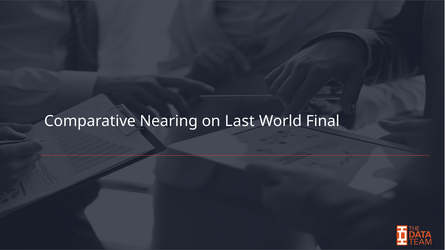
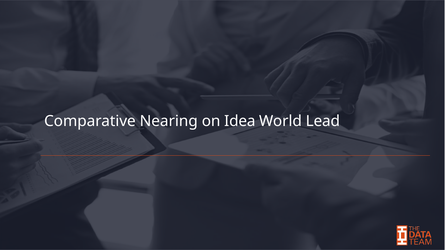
Last: Last -> Idea
Final: Final -> Lead
